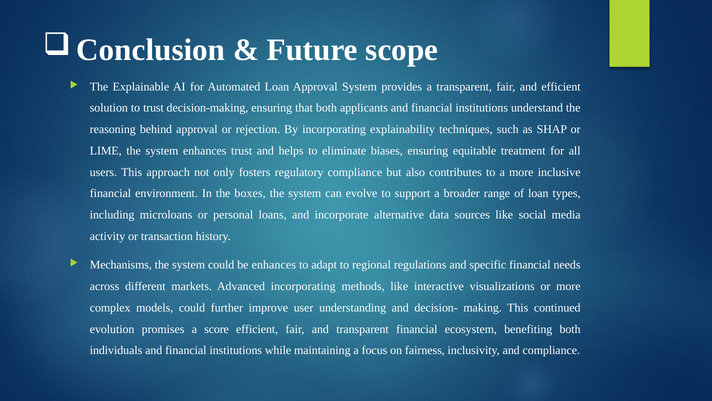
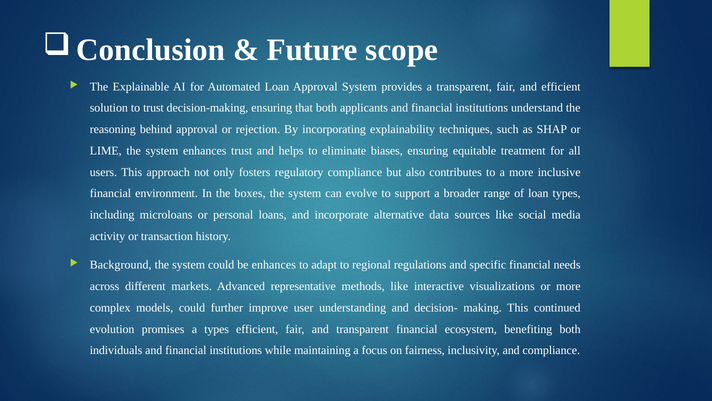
Mechanisms: Mechanisms -> Background
Advanced incorporating: incorporating -> representative
a score: score -> types
